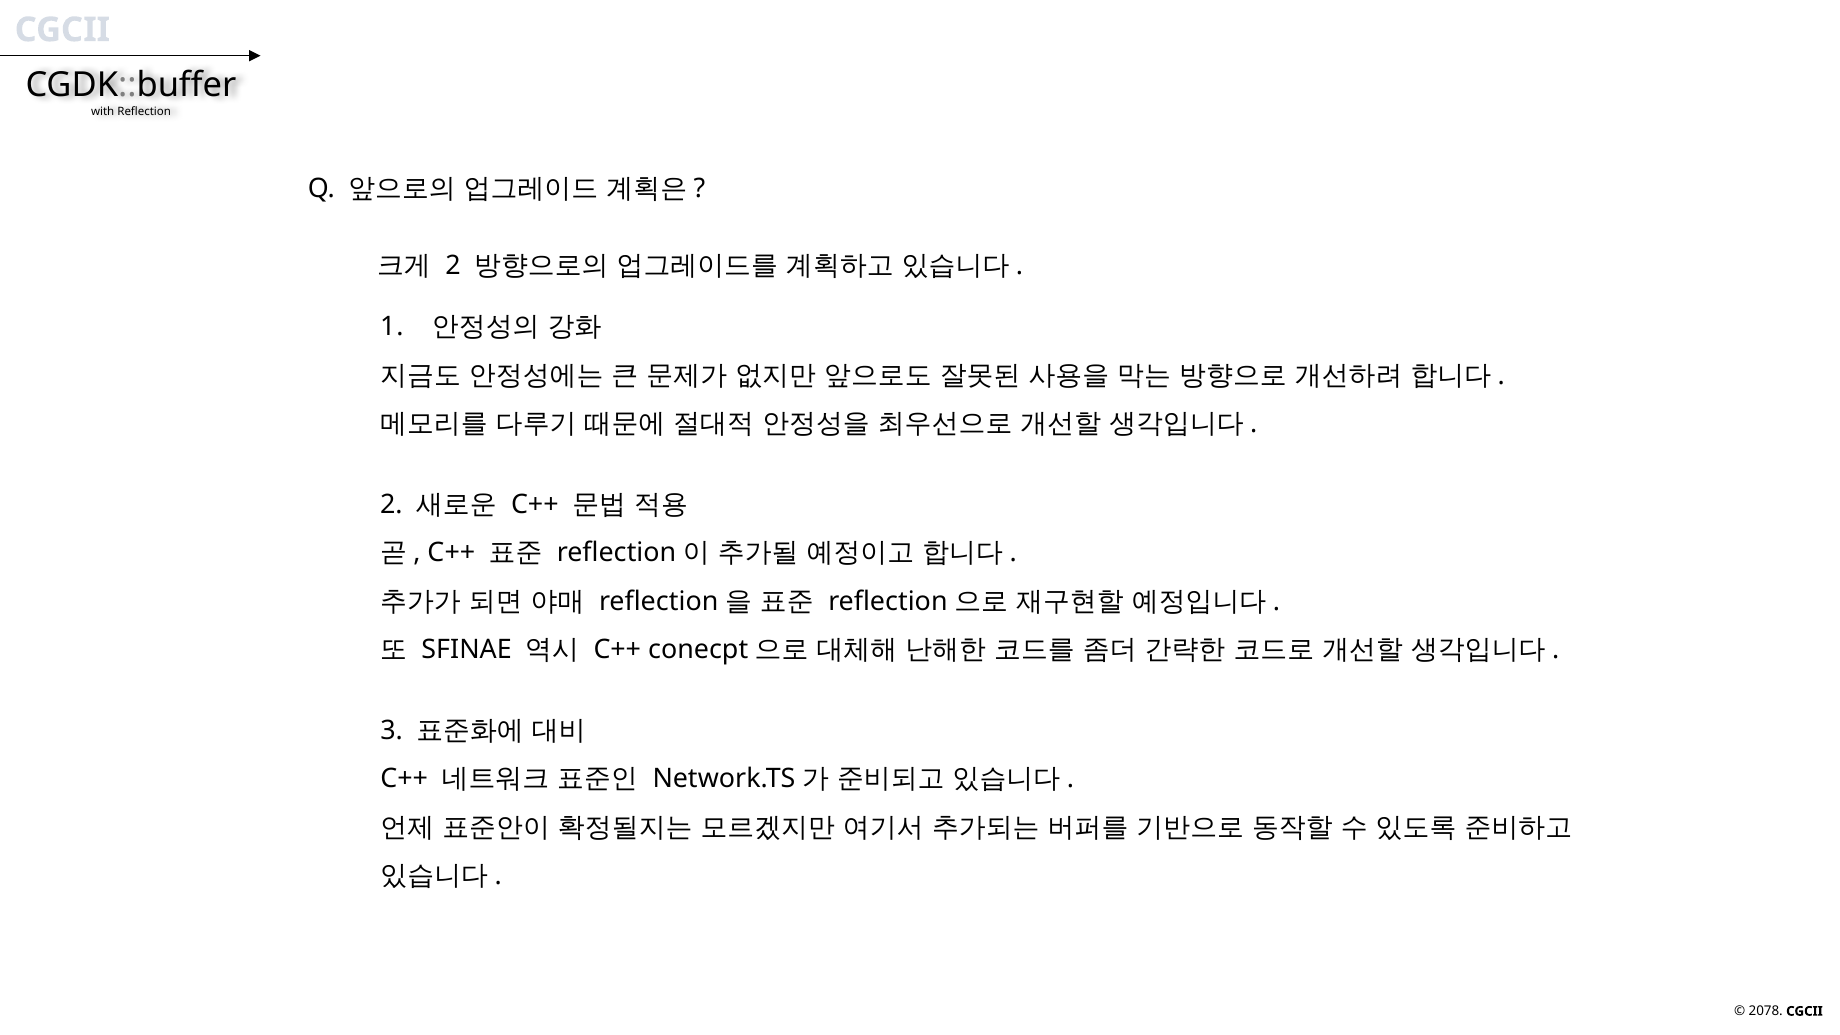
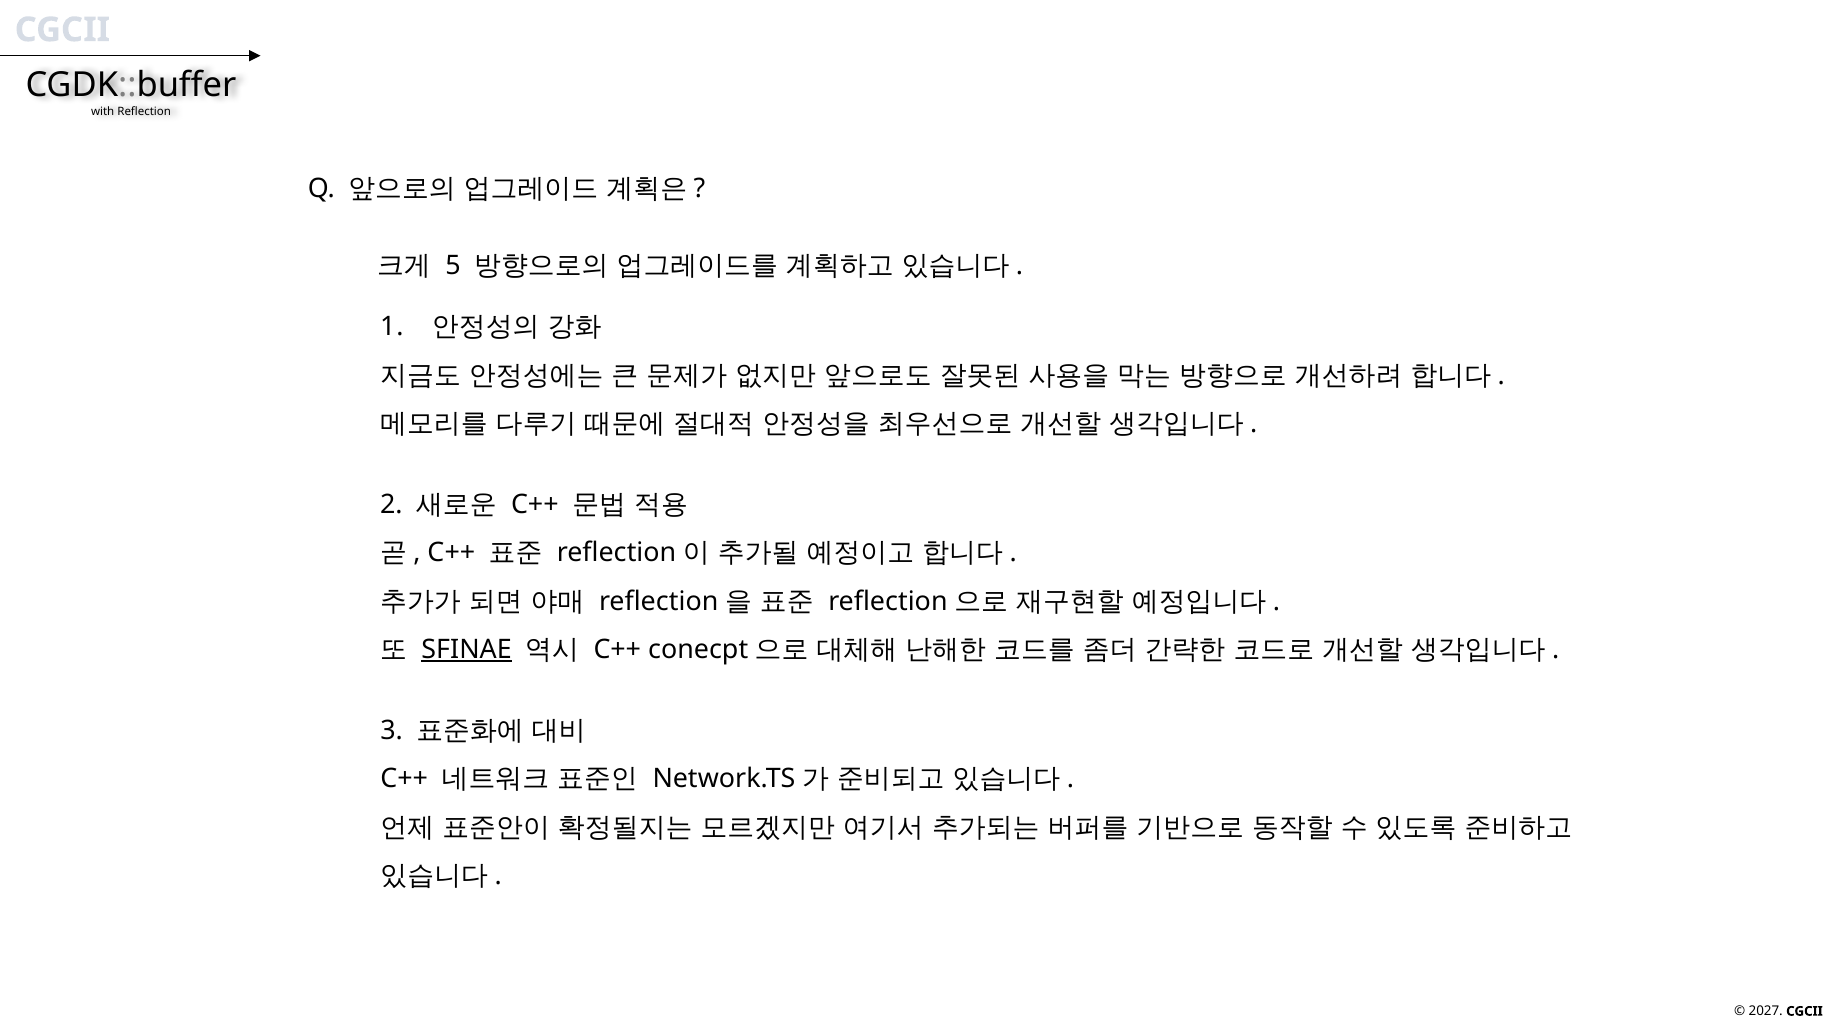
2 at (453, 266): 2 -> 5
SFINAE underline: none -> present
2078: 2078 -> 2027
